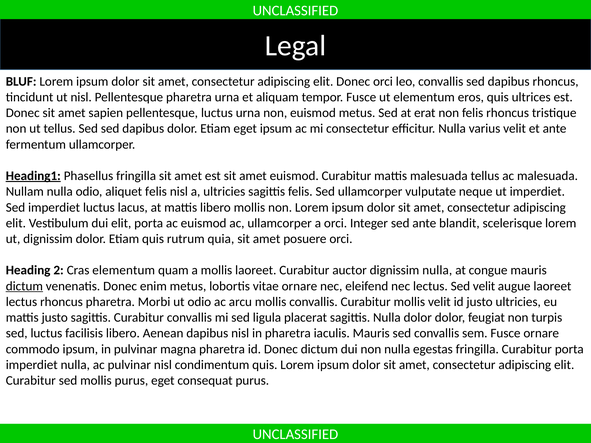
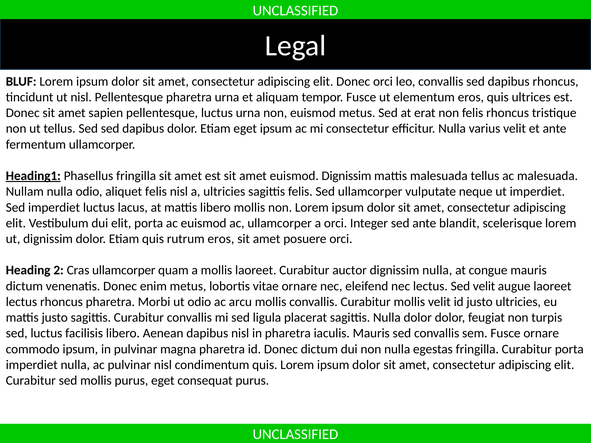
euismod Curabitur: Curabitur -> Dignissim
rutrum quia: quia -> eros
Cras elementum: elementum -> ullamcorper
dictum at (24, 286) underline: present -> none
